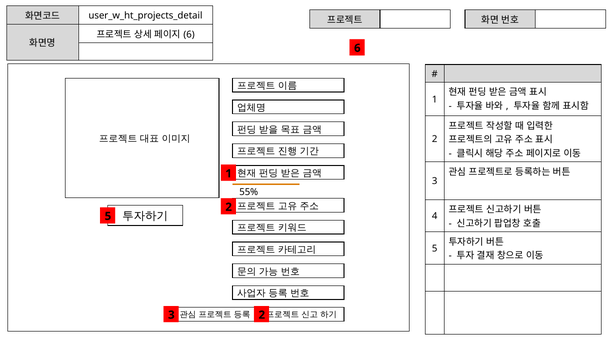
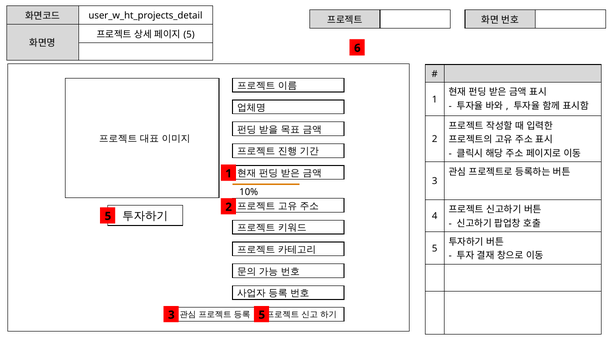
6 at (189, 34): 6 -> 5
55%: 55% -> 10%
3 2: 2 -> 5
